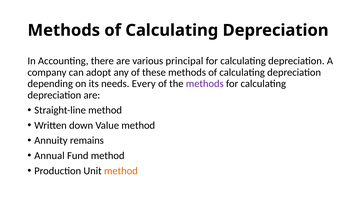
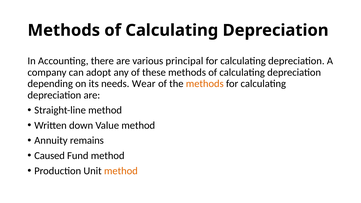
Every: Every -> Wear
methods at (205, 84) colour: purple -> orange
Annual: Annual -> Caused
